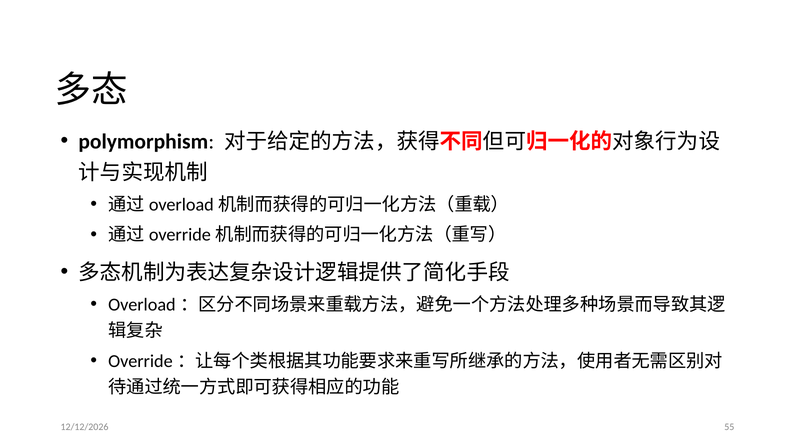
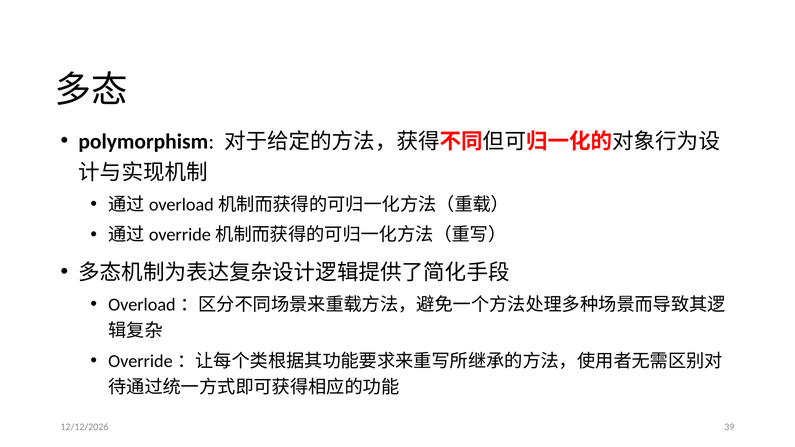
55: 55 -> 39
